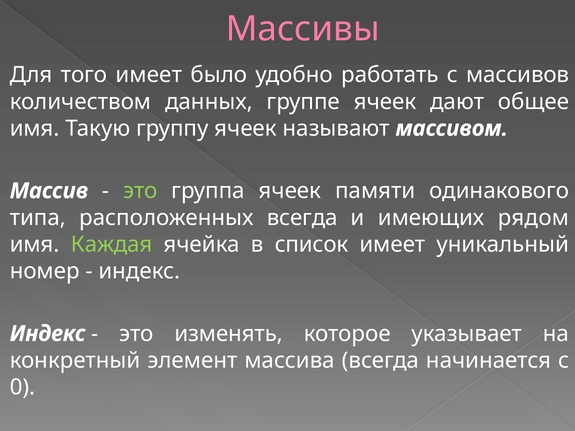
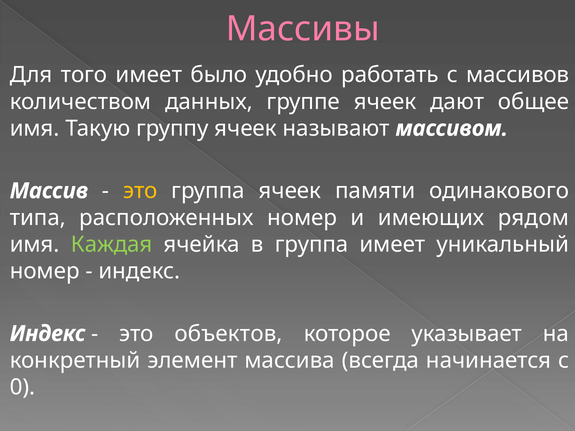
это at (140, 191) colour: light green -> yellow
расположенных всегда: всегда -> номер
в список: список -> группа
изменять: изменять -> объектов
